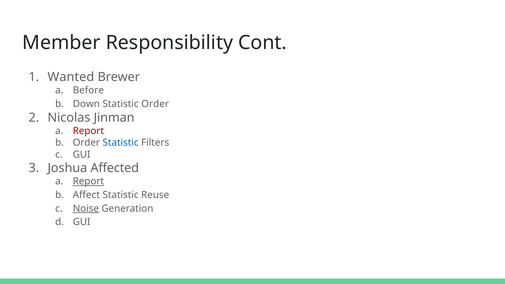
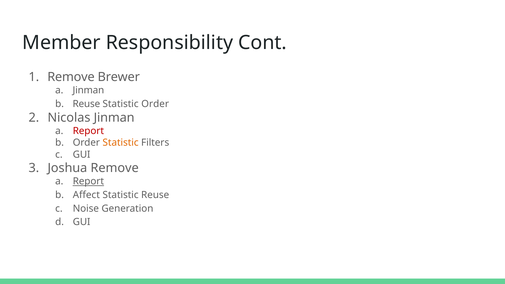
Wanted at (71, 77): Wanted -> Remove
Before at (88, 90): Before -> Jinman
Down at (86, 104): Down -> Reuse
Statistic at (121, 143) colour: blue -> orange
Joshua Affected: Affected -> Remove
Noise underline: present -> none
